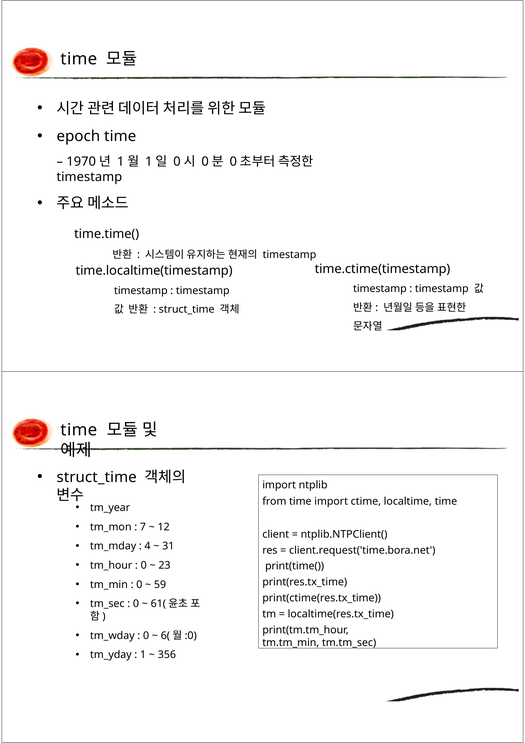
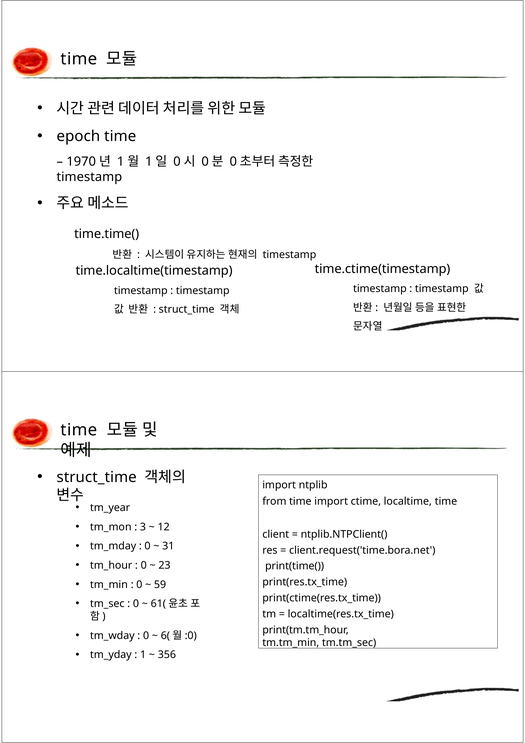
7: 7 -> 3
4 at (148, 546): 4 -> 0
